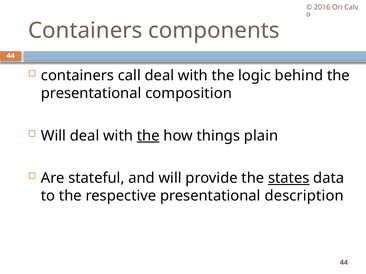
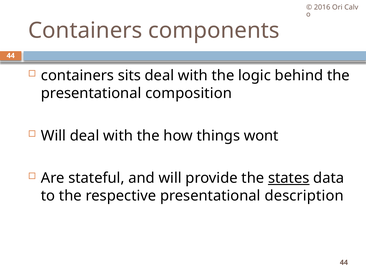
call: call -> sits
the at (148, 136) underline: present -> none
plain: plain -> wont
